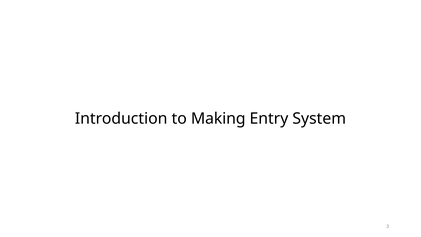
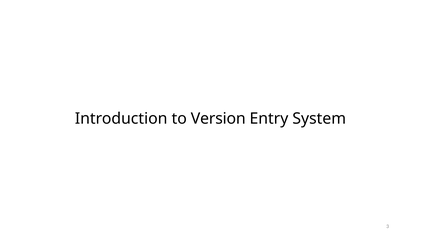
Making: Making -> Version
